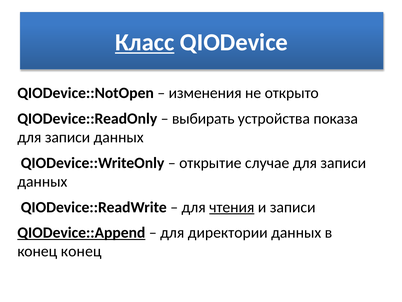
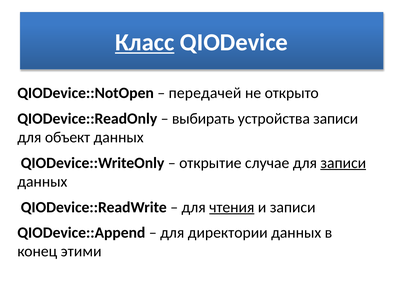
изменения: изменения -> передачей
устройства показа: показа -> записи
записи at (68, 137): записи -> объект
записи at (343, 163) underline: none -> present
QIODevice::Append underline: present -> none
конец конец: конец -> этими
